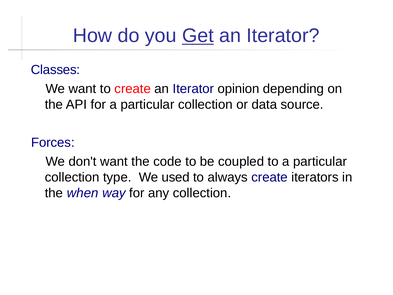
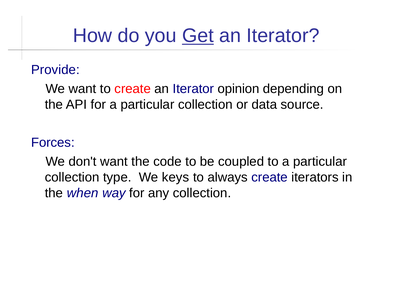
Classes: Classes -> Provide
used: used -> keys
